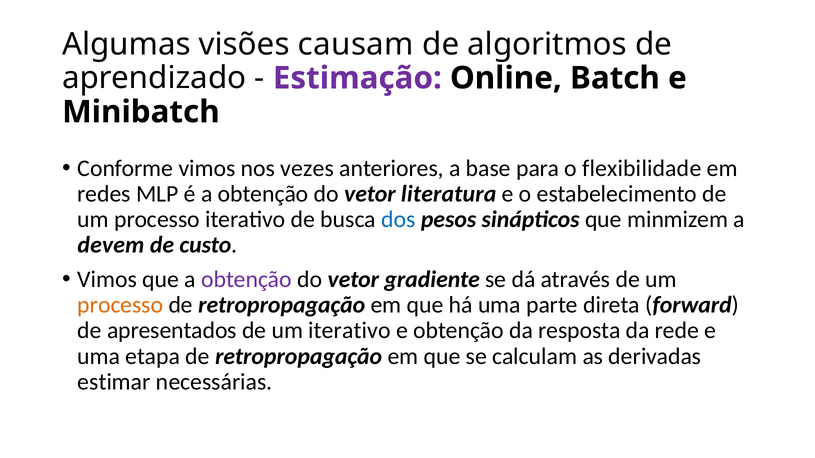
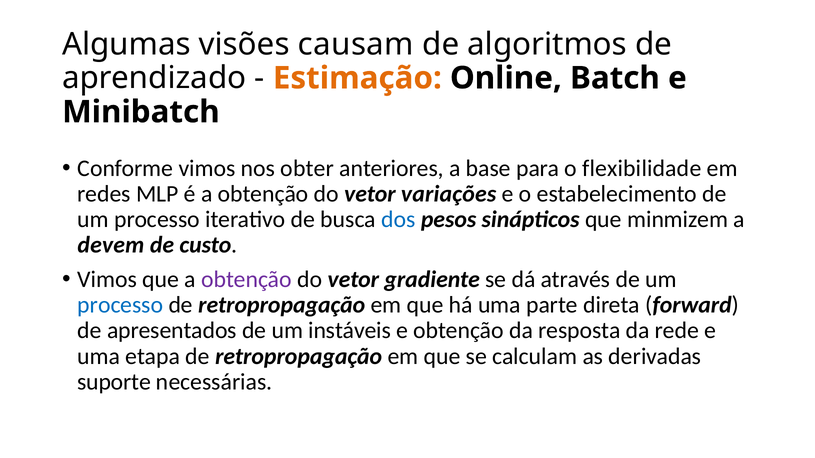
Estimação colour: purple -> orange
vezes: vezes -> obter
literatura: literatura -> variações
processo at (120, 305) colour: orange -> blue
um iterativo: iterativo -> instáveis
estimar: estimar -> suporte
